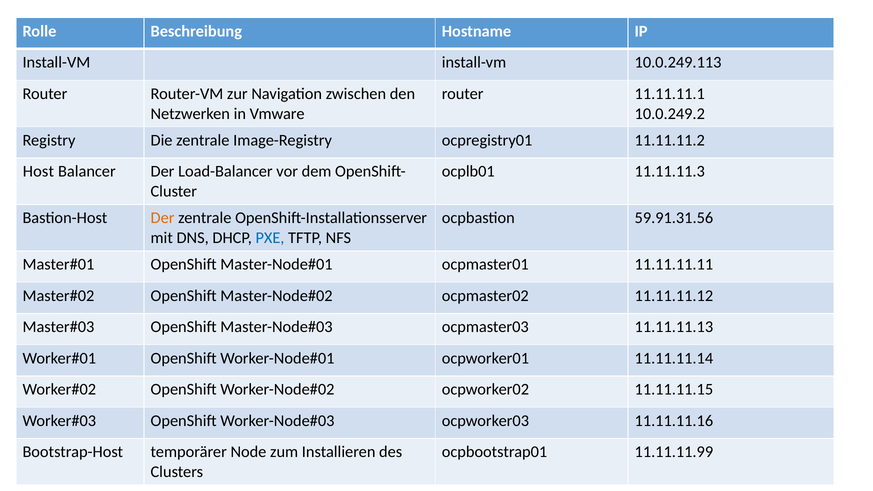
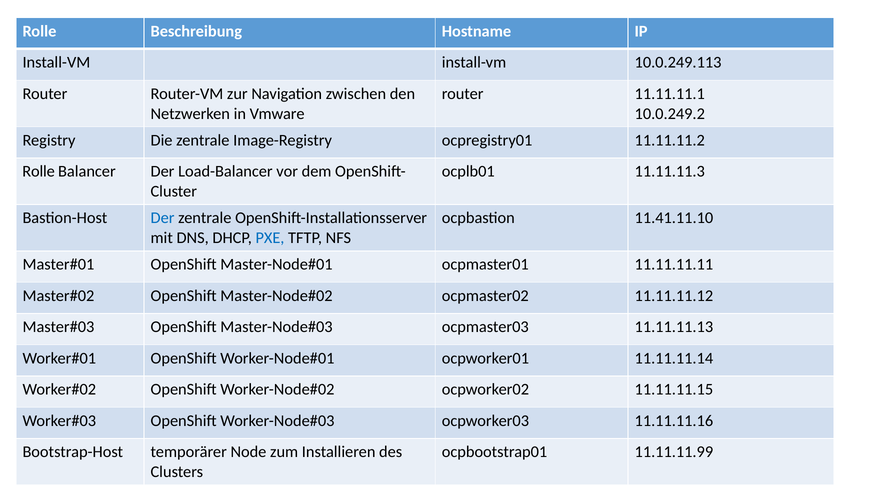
Host at (38, 171): Host -> Rolle
Der at (163, 218) colour: orange -> blue
59.91.31.56: 59.91.31.56 -> 11.41.11.10
